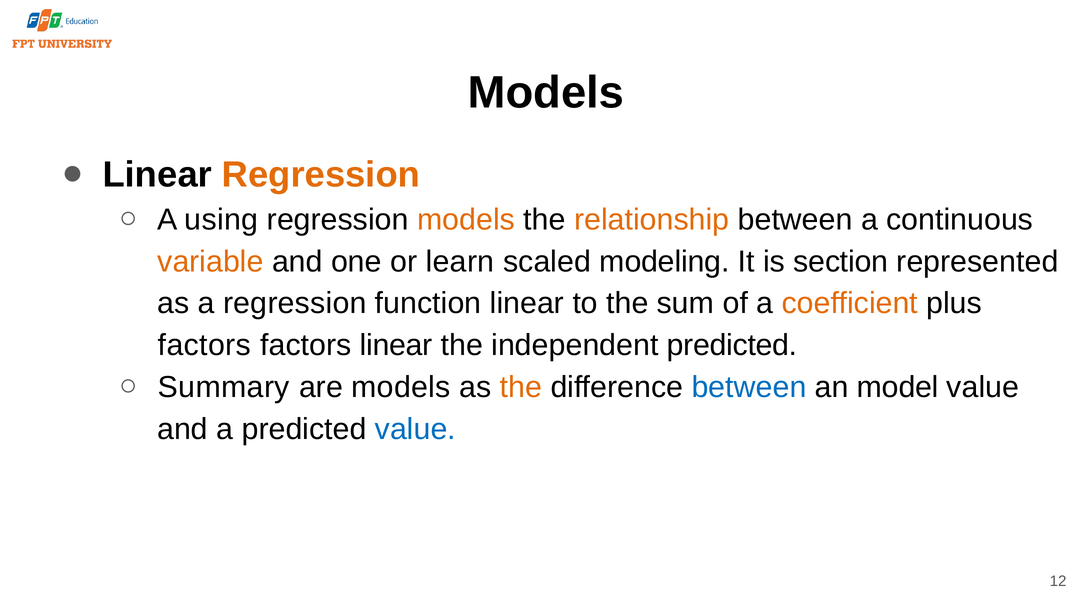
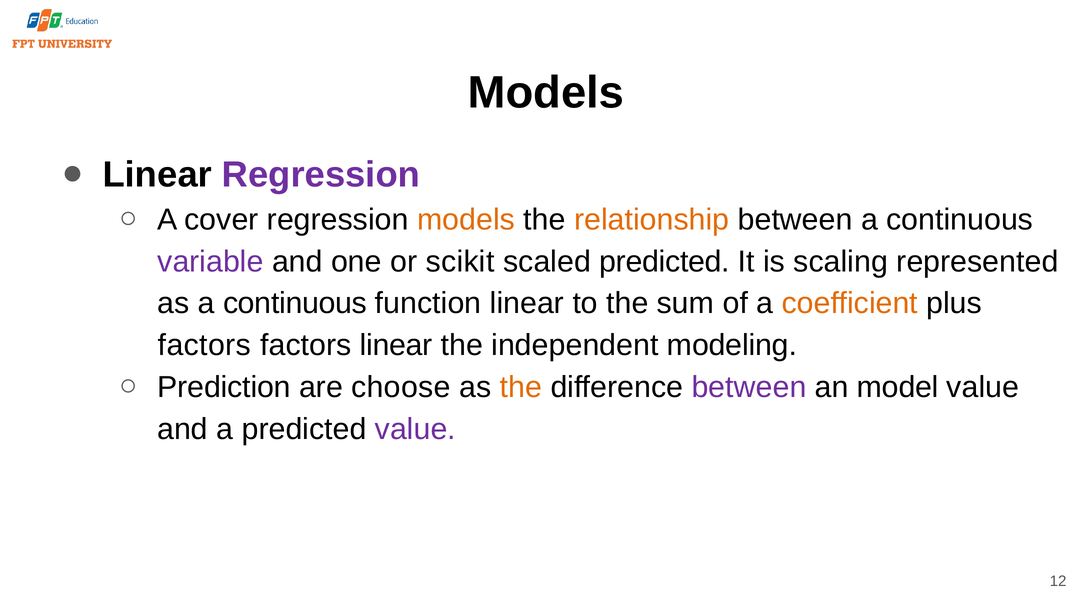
Regression at (321, 175) colour: orange -> purple
using: using -> cover
variable colour: orange -> purple
learn: learn -> scikit
scaled modeling: modeling -> predicted
section: section -> scaling
as a regression: regression -> continuous
independent predicted: predicted -> modeling
Summary: Summary -> Prediction
are models: models -> choose
between at (749, 387) colour: blue -> purple
value at (415, 429) colour: blue -> purple
